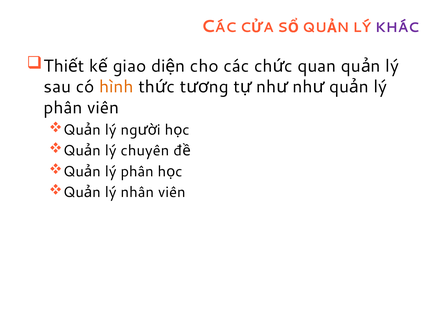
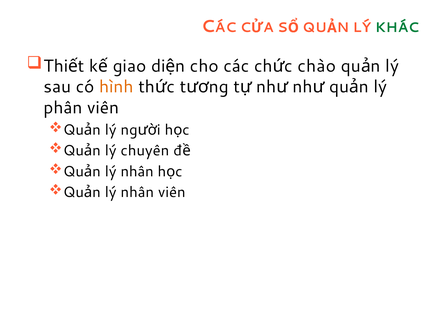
KHÁC colour: purple -> green
quan: quan -> chào
phân at (137, 171): phân -> nhân
